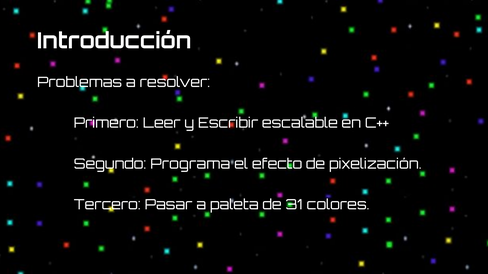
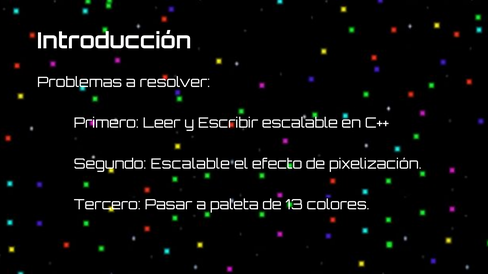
Segundo Programa: Programa -> Escalable
31: 31 -> 13
